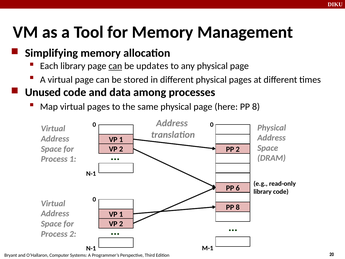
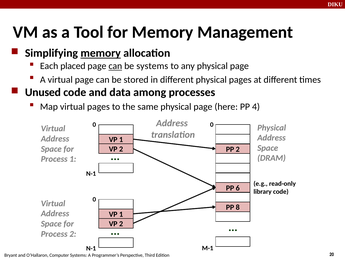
memory at (101, 53) underline: none -> present
Each library: library -> placed
be updates: updates -> systems
here PP 8: 8 -> 4
